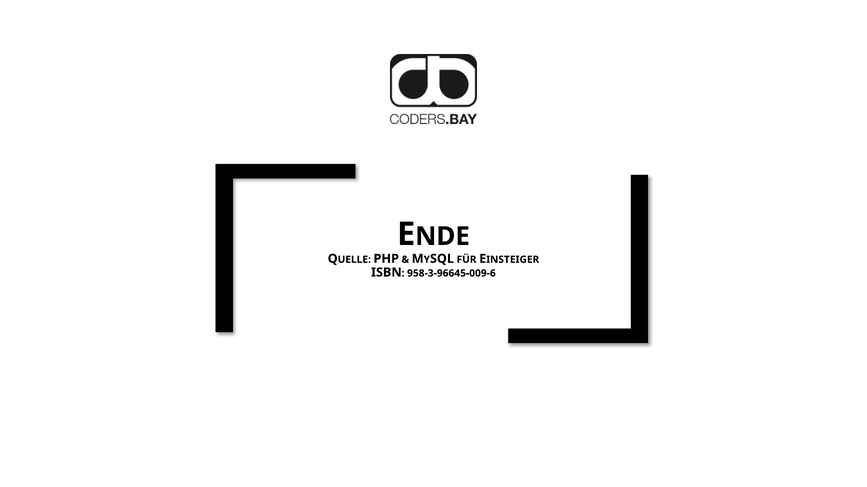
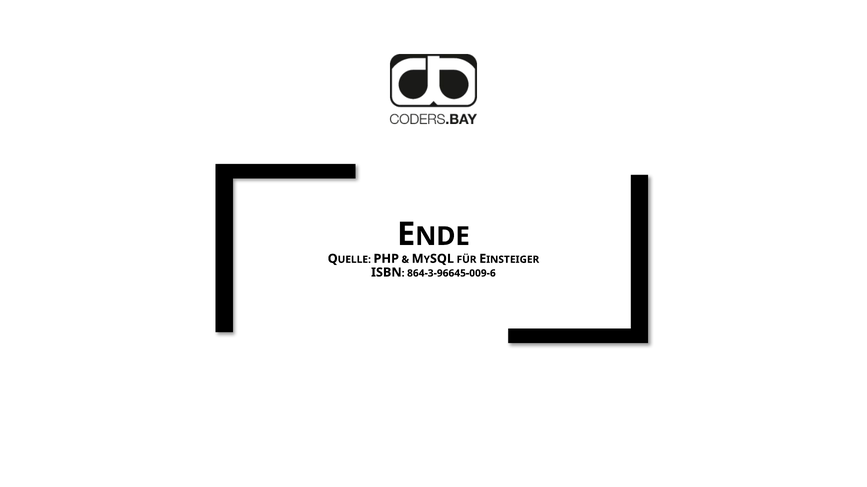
958-3-96645-009-6: 958-3-96645-009-6 -> 864-3-96645-009-6
